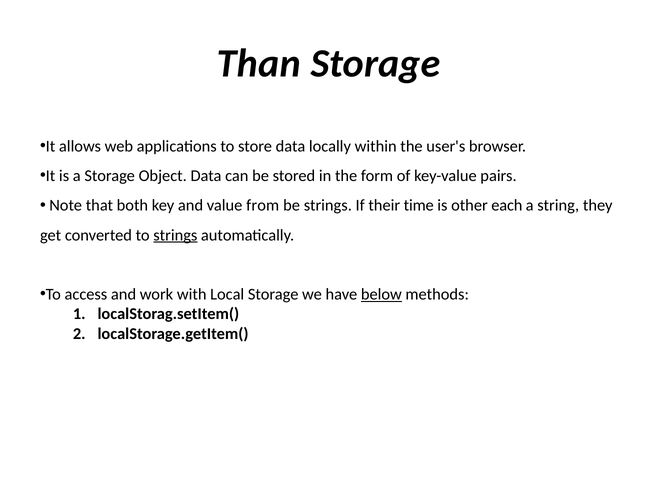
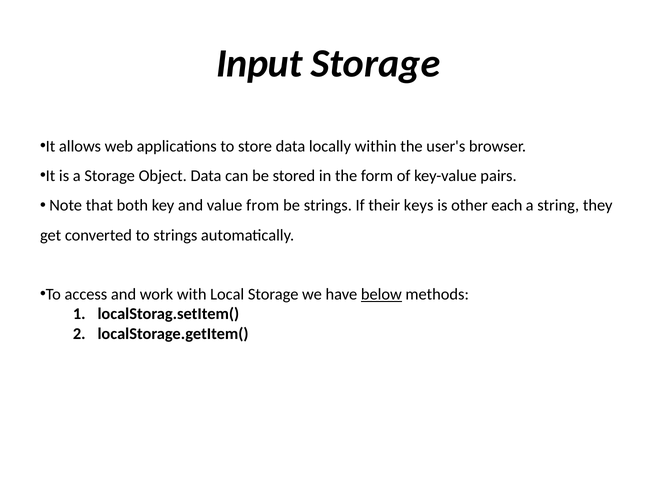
Than: Than -> Input
time: time -> keys
strings at (175, 235) underline: present -> none
